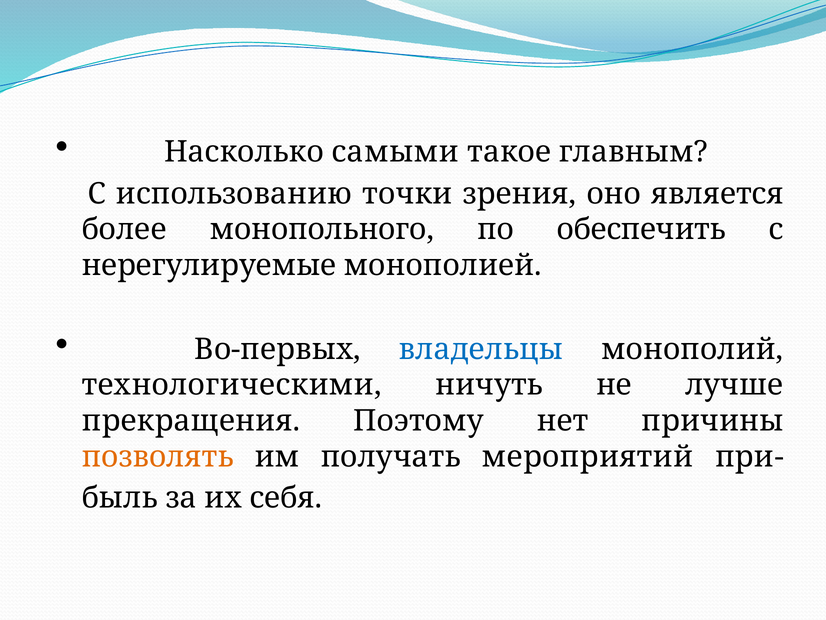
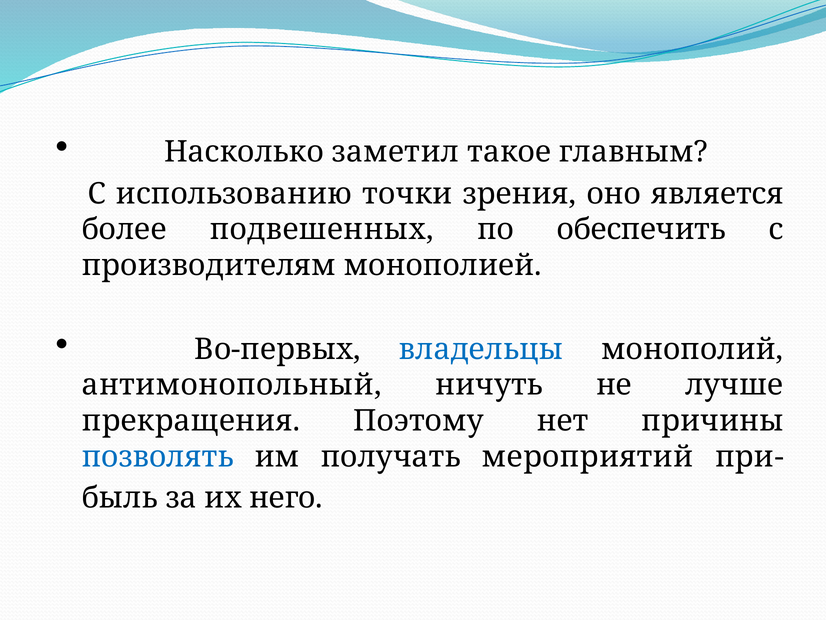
самыми: самыми -> заметил
монопольного: монопольного -> подвешенных
нерегулируемые: нерегулируемые -> производителям
технологическими: технологическими -> антимонопольный
позволять colour: orange -> blue
себя: себя -> него
